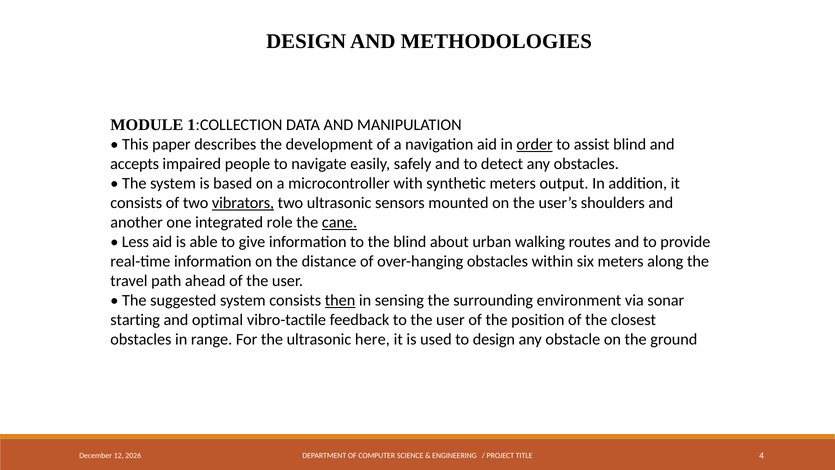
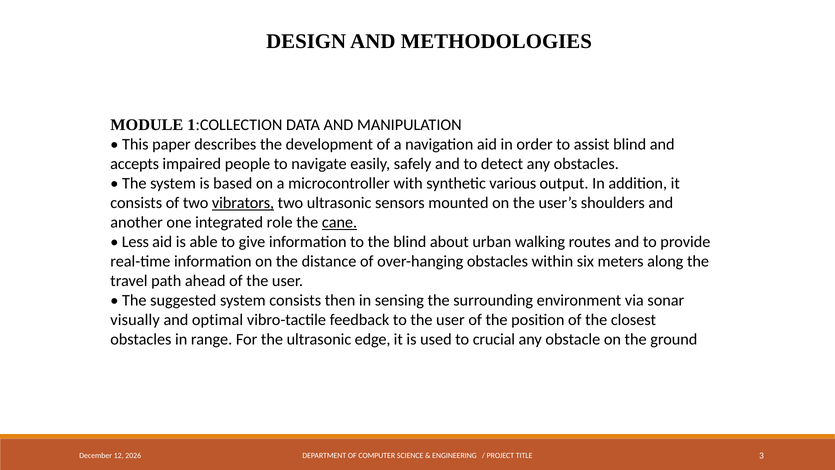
order underline: present -> none
synthetic meters: meters -> various
then underline: present -> none
starting: starting -> visually
here: here -> edge
to design: design -> crucial
4: 4 -> 3
